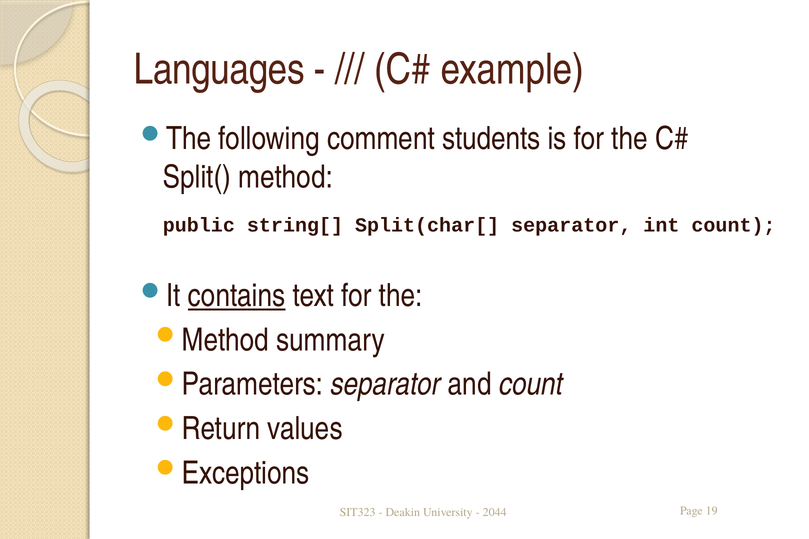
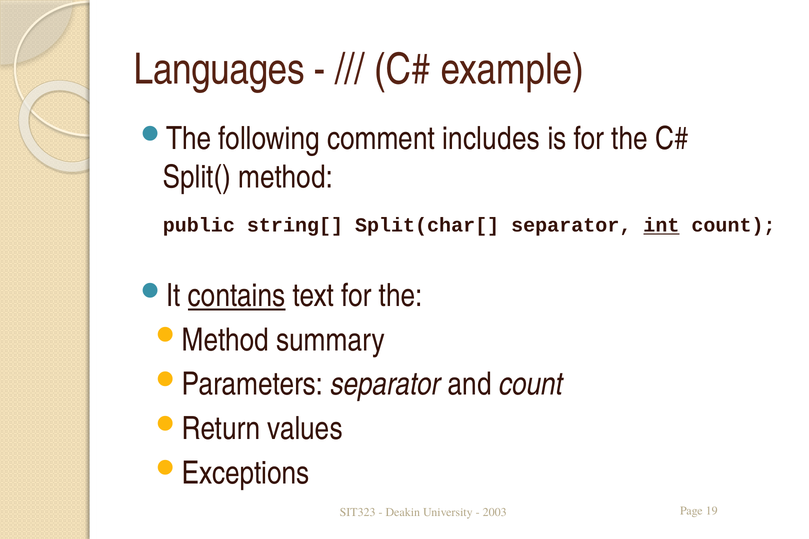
students: students -> includes
int underline: none -> present
2044: 2044 -> 2003
